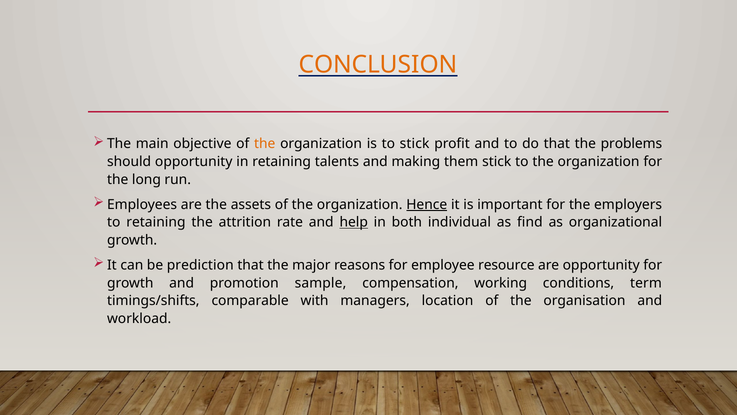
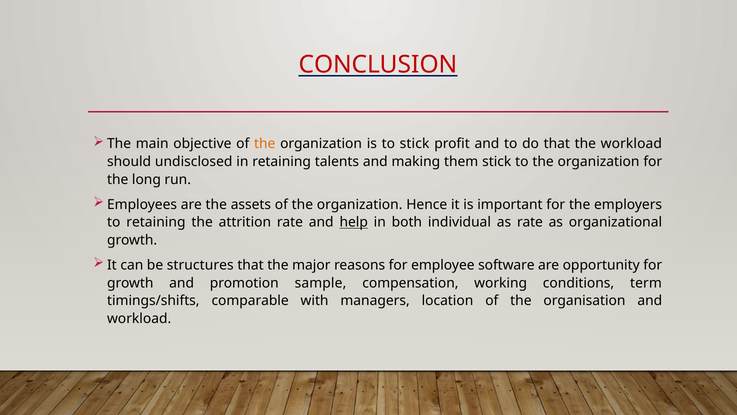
CONCLUSION colour: orange -> red
the problems: problems -> workload
should opportunity: opportunity -> undisclosed
Hence underline: present -> none
as find: find -> rate
prediction: prediction -> structures
resource: resource -> software
